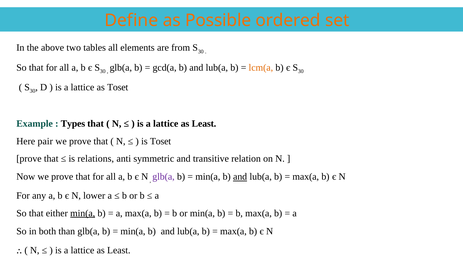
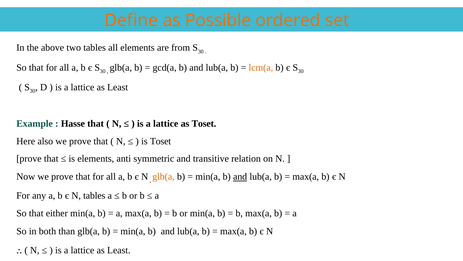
Toset at (118, 87): Toset -> Least
Types: Types -> Hasse
Least at (204, 123): Least -> Toset
pair: pair -> also
is relations: relations -> elements
glb(a at (164, 176) colour: purple -> orange
N lower: lower -> tables
min(a at (83, 213) underline: present -> none
